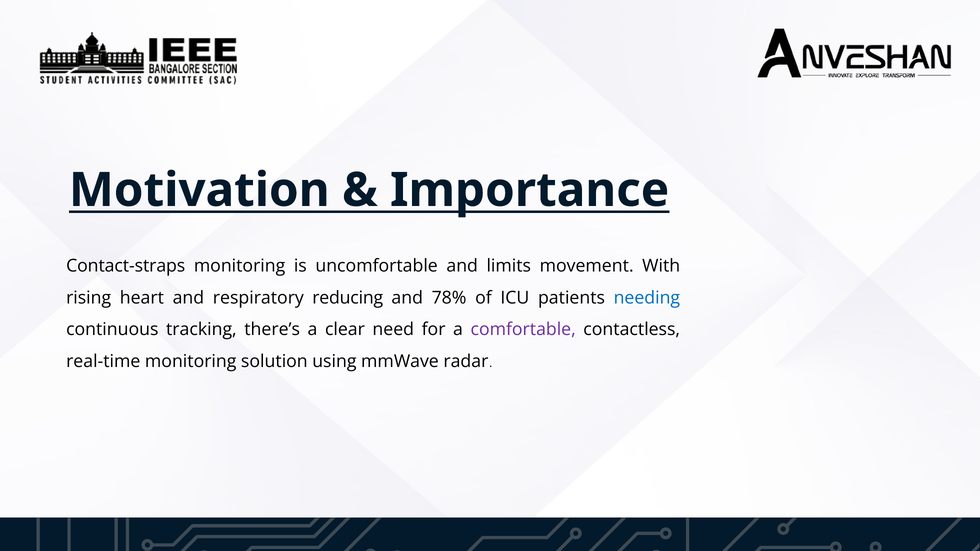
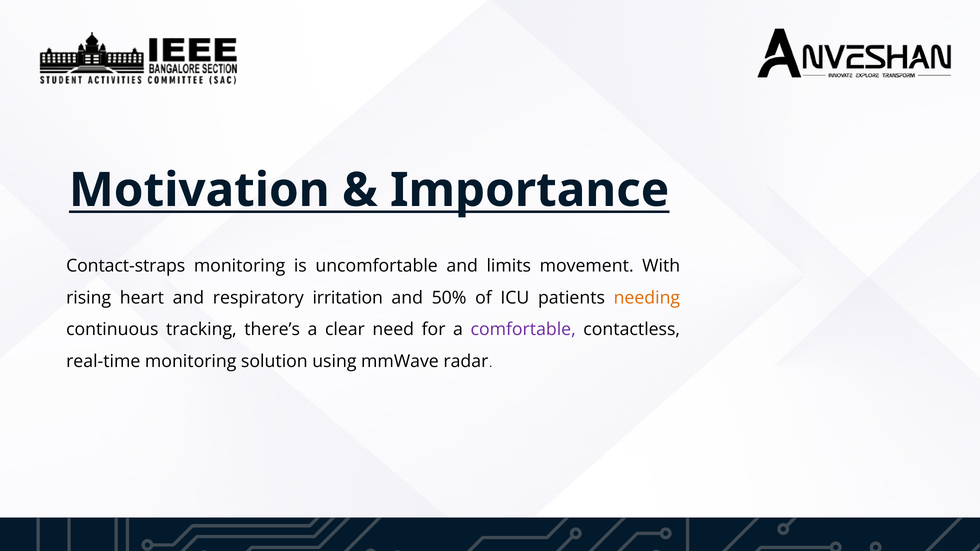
reducing: reducing -> irritation
78%: 78% -> 50%
needing colour: blue -> orange
